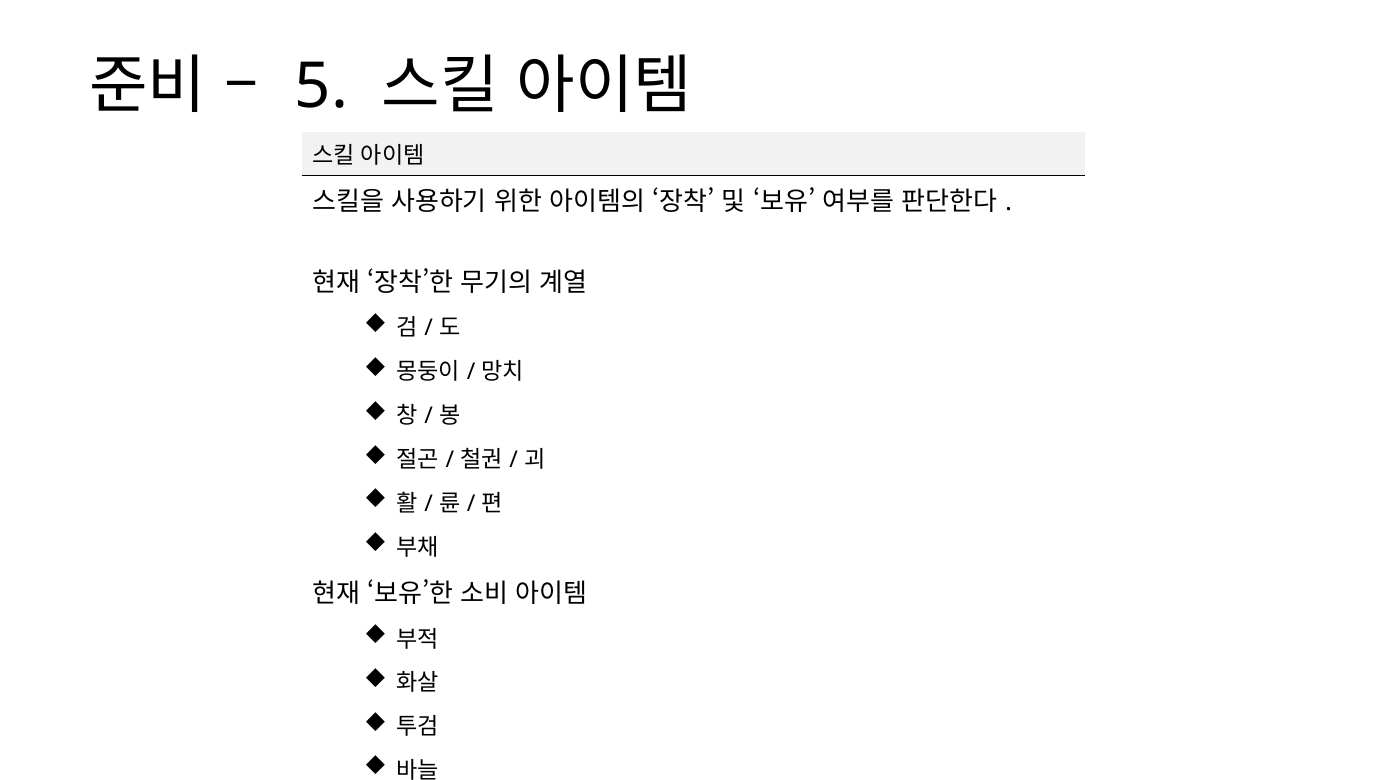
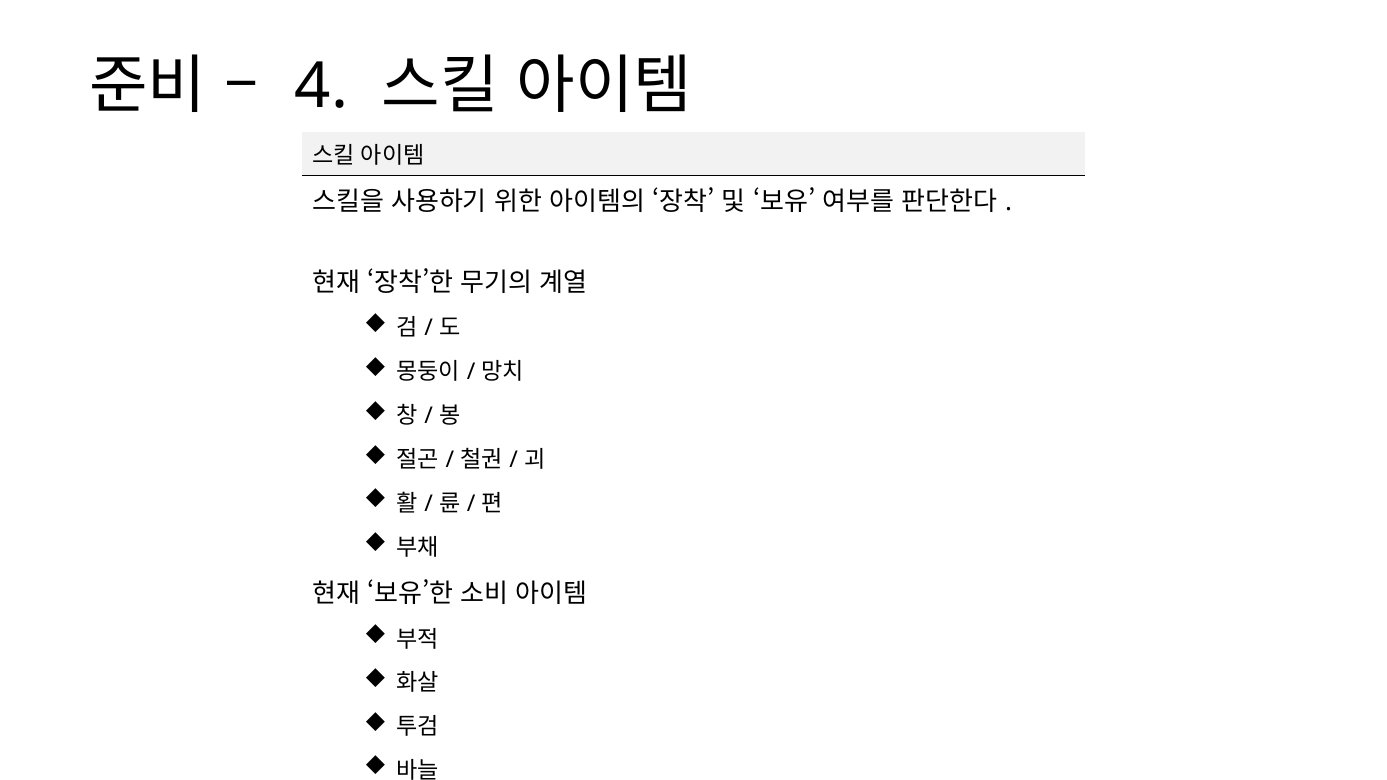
5: 5 -> 4
